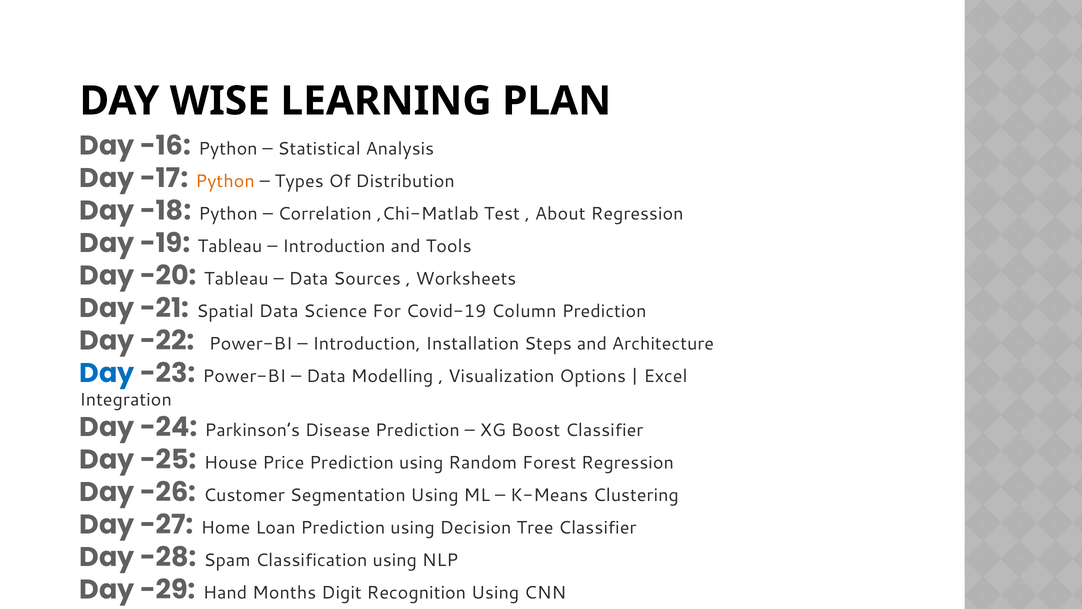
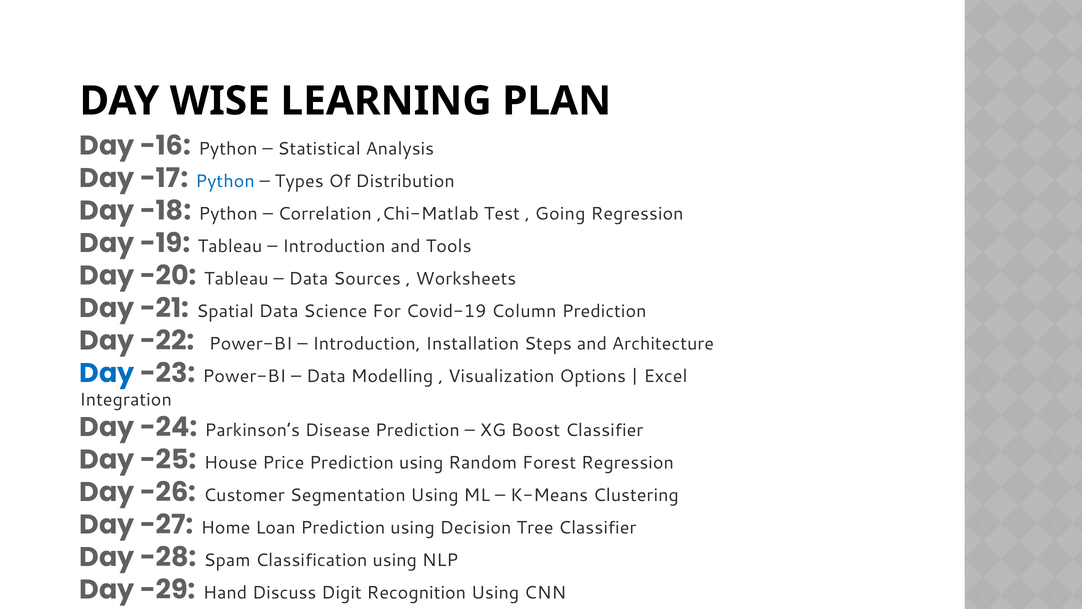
Python at (225, 181) colour: orange -> blue
About: About -> Going
Months: Months -> Discuss
